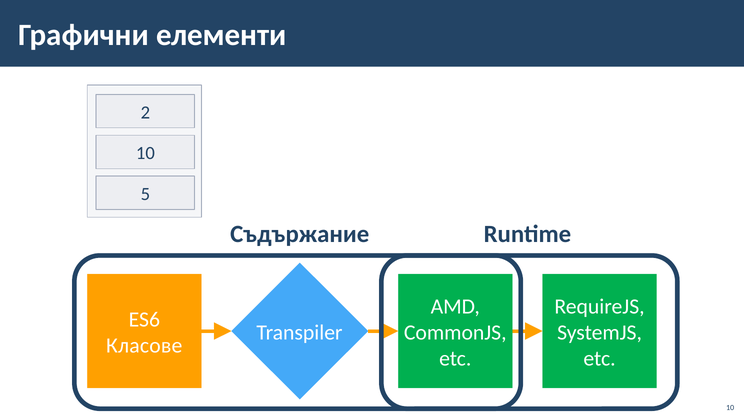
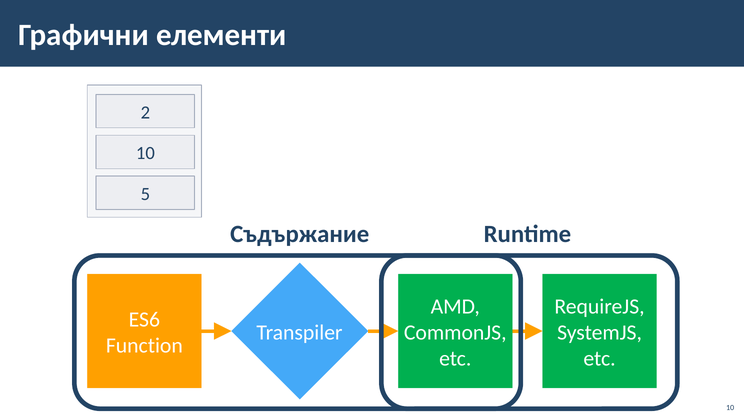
Класове: Класове -> Function
